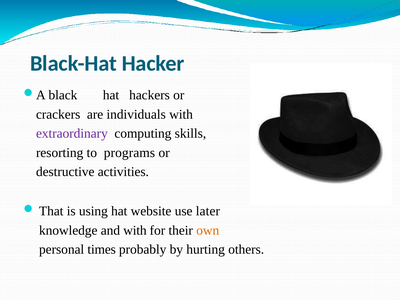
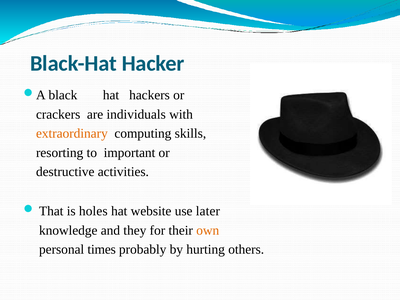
extraordinary colour: purple -> orange
programs: programs -> important
using: using -> holes
and with: with -> they
